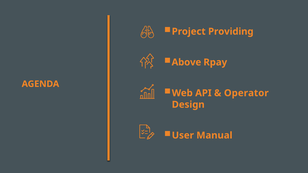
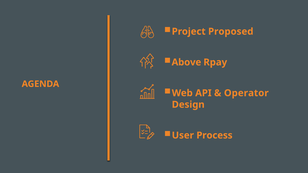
Providing: Providing -> Proposed
Manual: Manual -> Process
